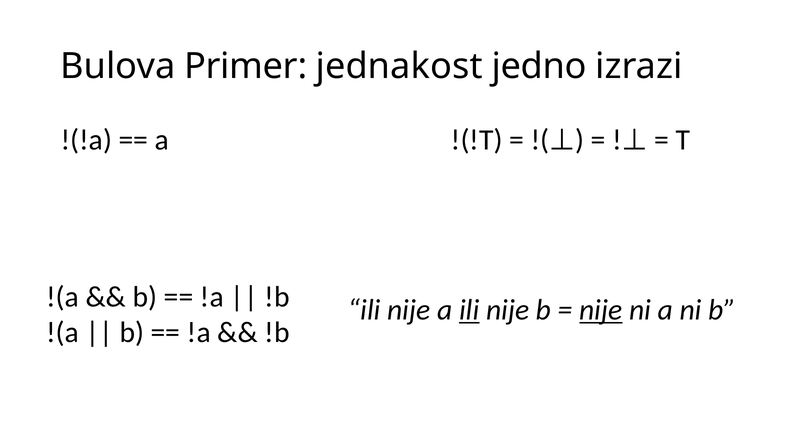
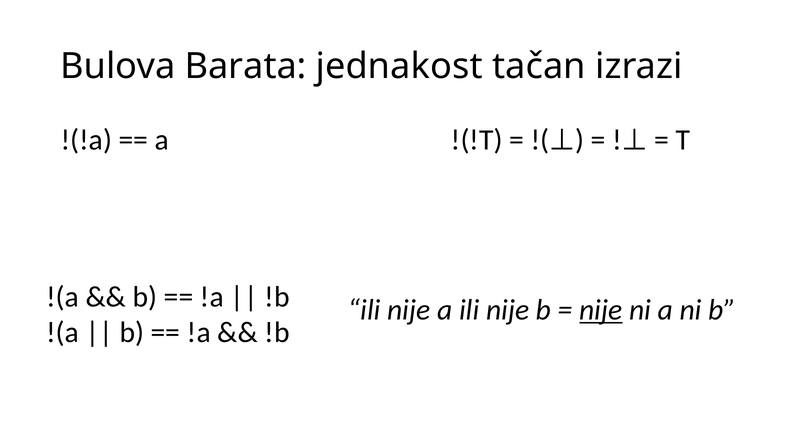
Primer: Primer -> Barata
jedno: jedno -> tačan
ili at (469, 310) underline: present -> none
